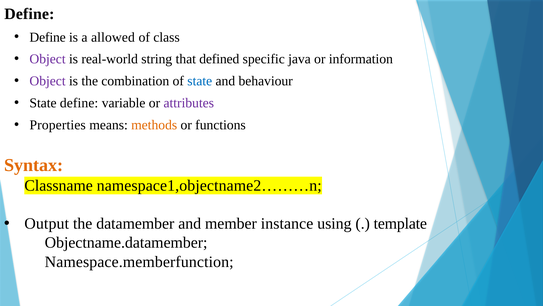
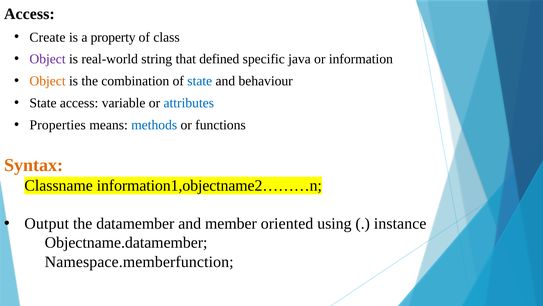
Define at (29, 14): Define -> Access
Define at (48, 37): Define -> Create
allowed: allowed -> property
Object at (48, 81) colour: purple -> orange
State define: define -> access
attributes colour: purple -> blue
methods colour: orange -> blue
namespace1,objectname2………n: namespace1,objectname2………n -> information1,objectname2………n
instance: instance -> oriented
template: template -> instance
